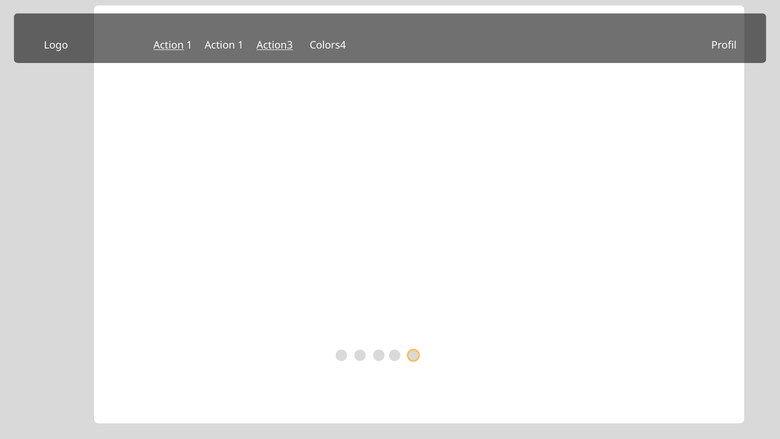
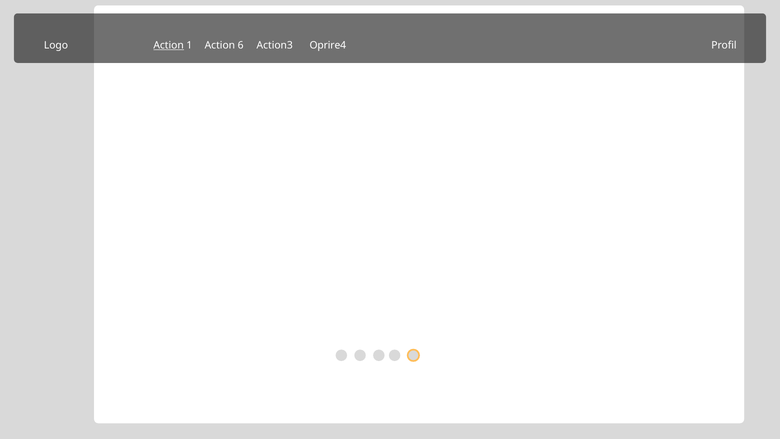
1 at (241, 45): 1 -> 6
Action3 underline: present -> none
Colors4: Colors4 -> Oprire4
